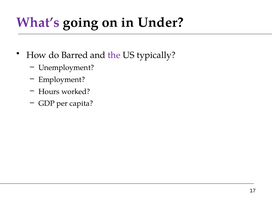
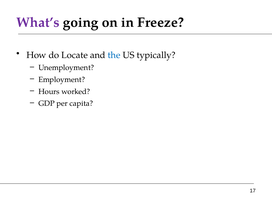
Under: Under -> Freeze
Barred: Barred -> Locate
the colour: purple -> blue
